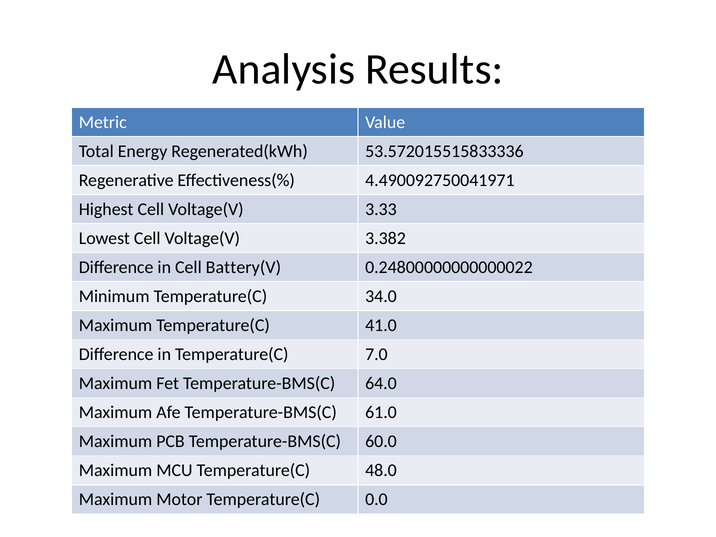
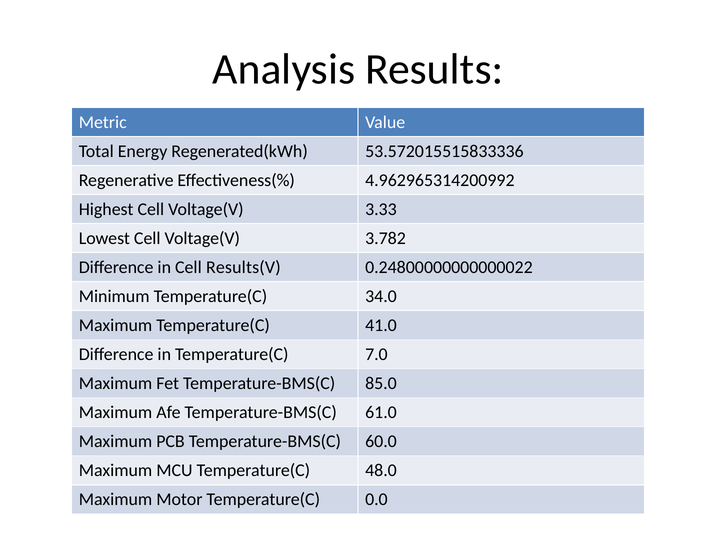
4.490092750041971: 4.490092750041971 -> 4.962965314200992
3.382: 3.382 -> 3.782
Battery(V: Battery(V -> Results(V
64.0: 64.0 -> 85.0
